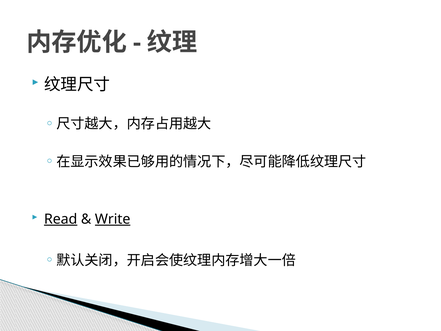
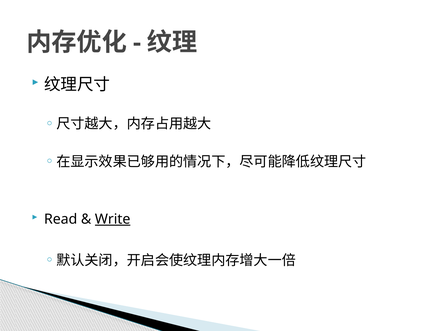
Read underline: present -> none
